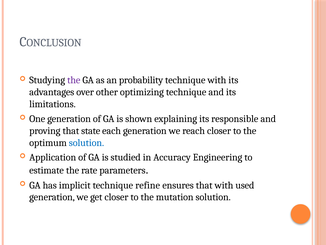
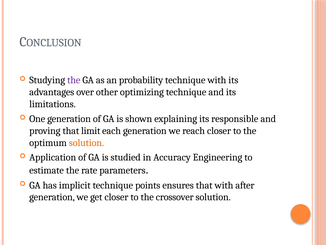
state: state -> limit
solution at (86, 142) colour: blue -> orange
refine: refine -> points
used: used -> after
mutation: mutation -> crossover
